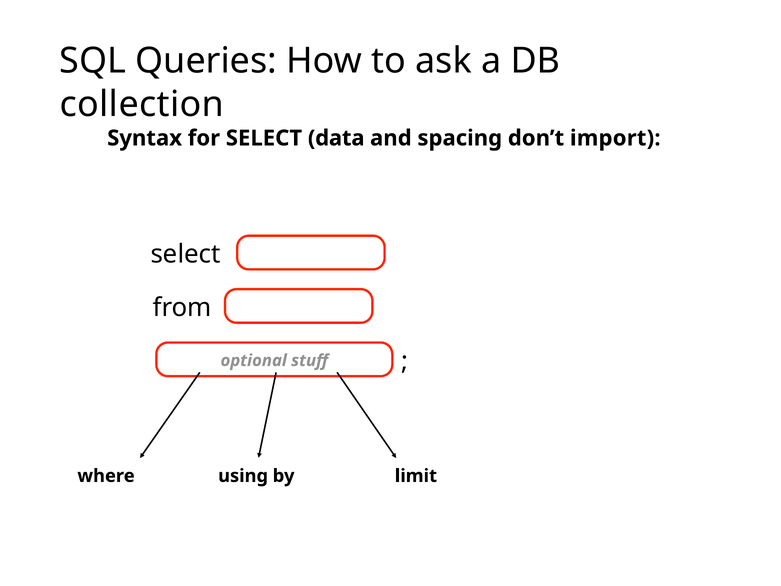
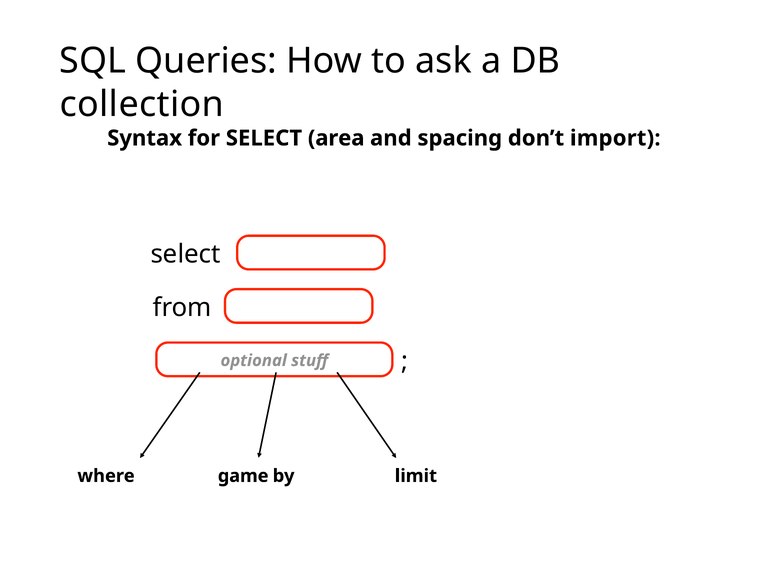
data: data -> area
using: using -> game
